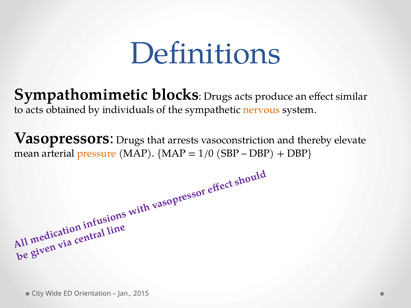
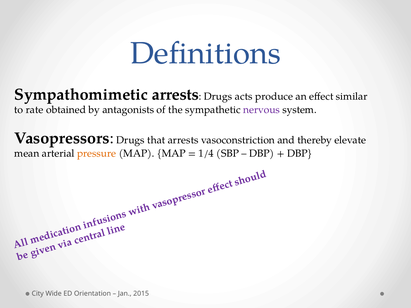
Sympathomimetic blocks: blocks -> arrests
to acts: acts -> rate
individuals: individuals -> antagonists
nervous colour: orange -> purple
1/0: 1/0 -> 1/4
